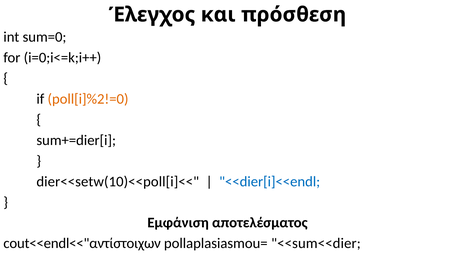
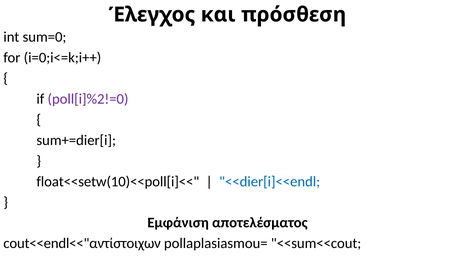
poll[i]%2!=0 colour: orange -> purple
dier<<setw(10)<<poll[i]<<: dier<<setw(10)<<poll[i]<< -> float<<setw(10)<<poll[i]<<
<<sum<<dier: <<sum<<dier -> <<sum<<cout
